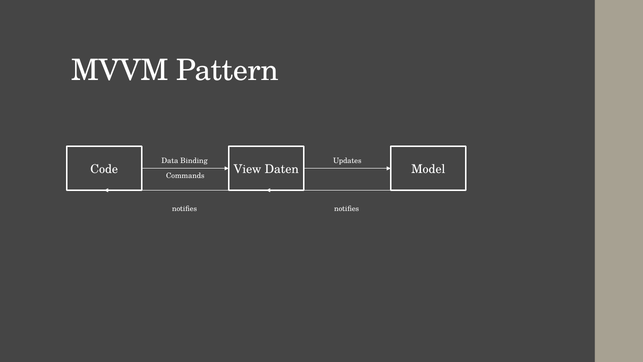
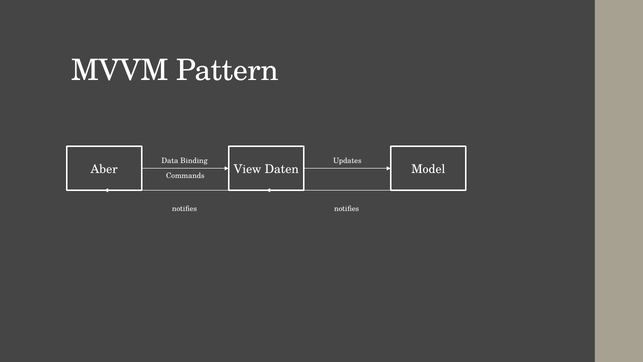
Code: Code -> Aber
